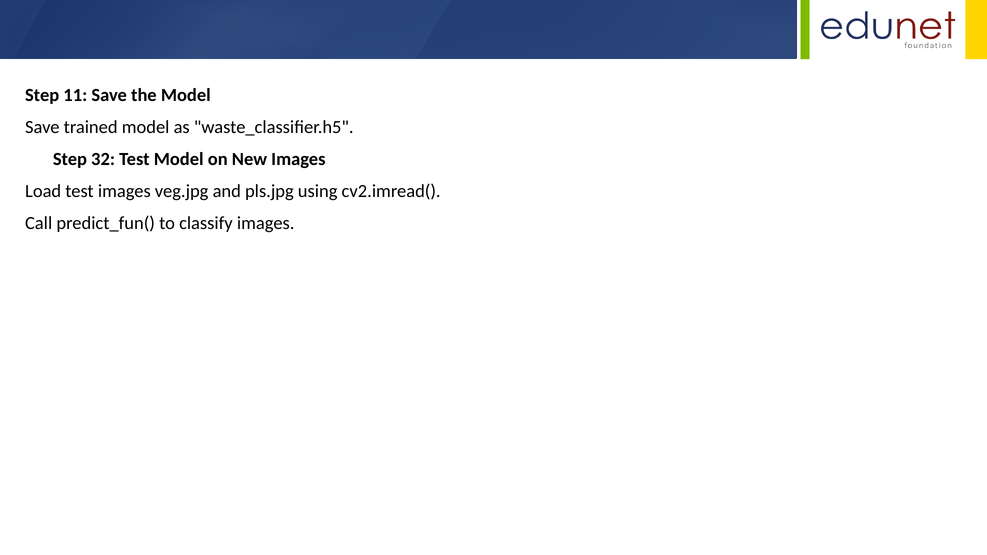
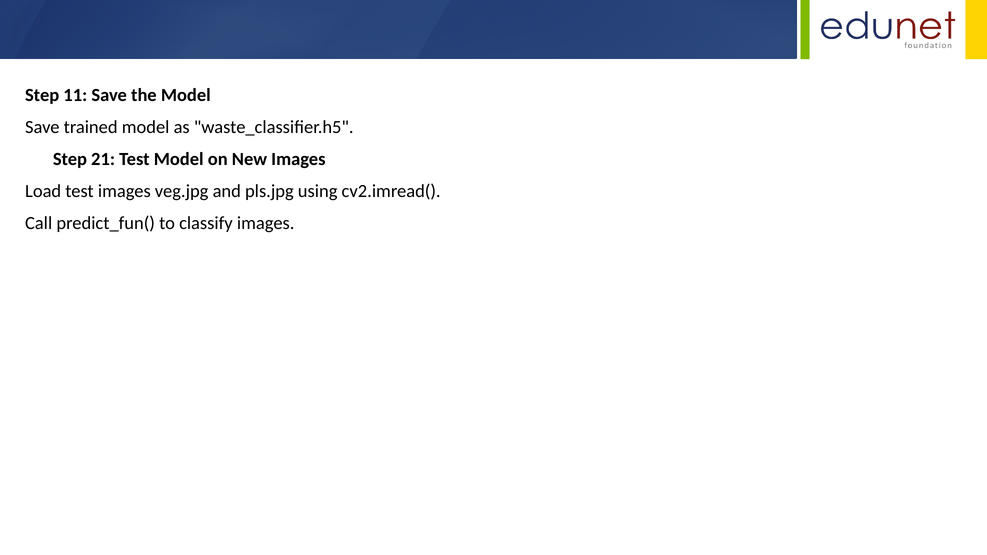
32: 32 -> 21
